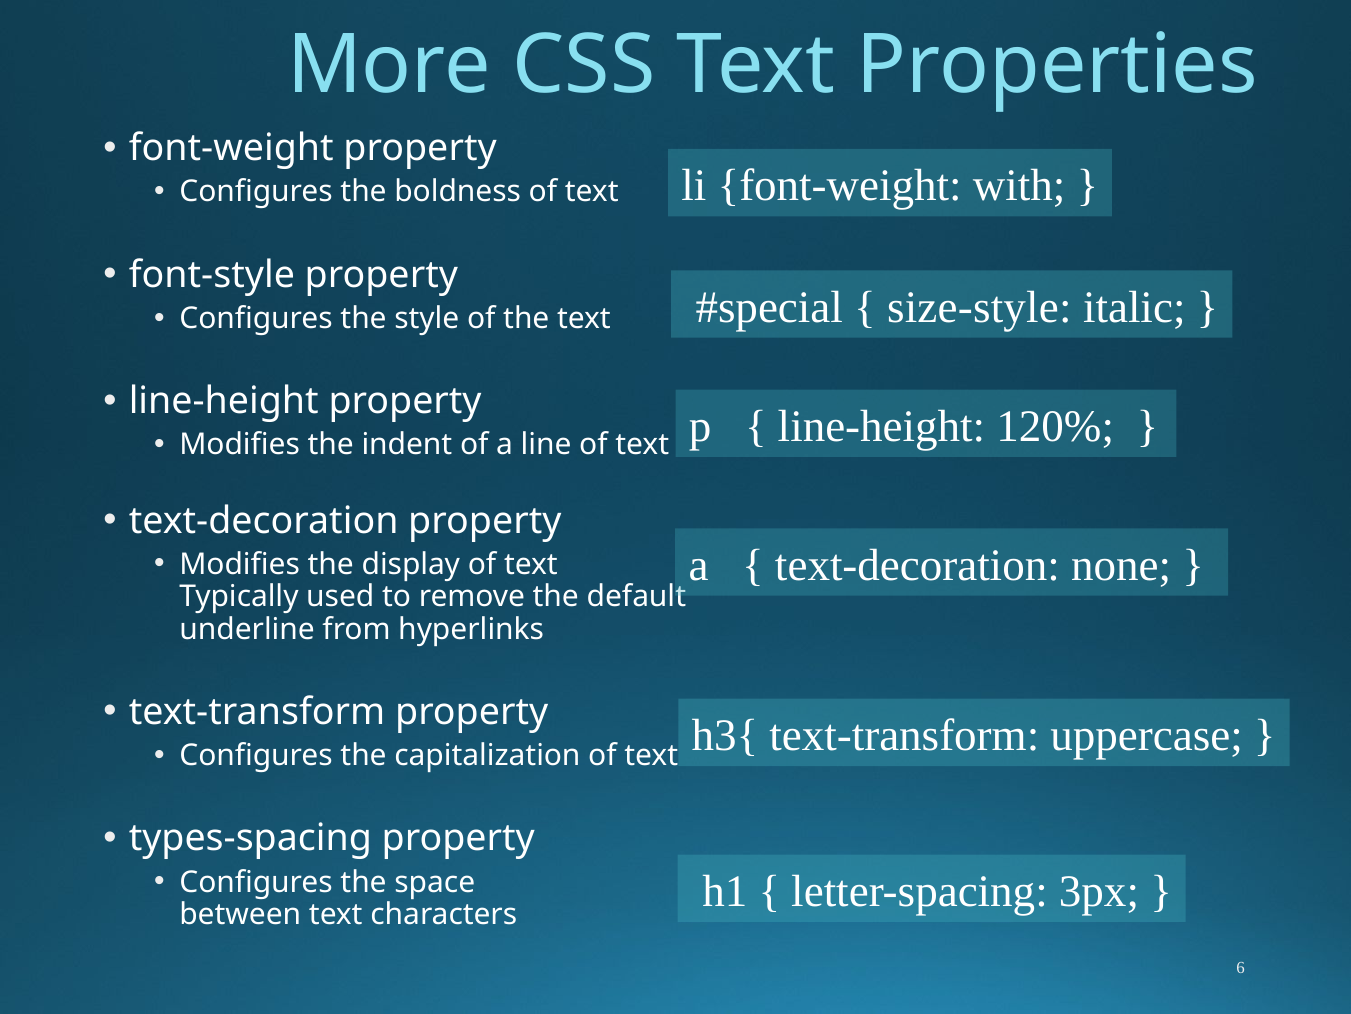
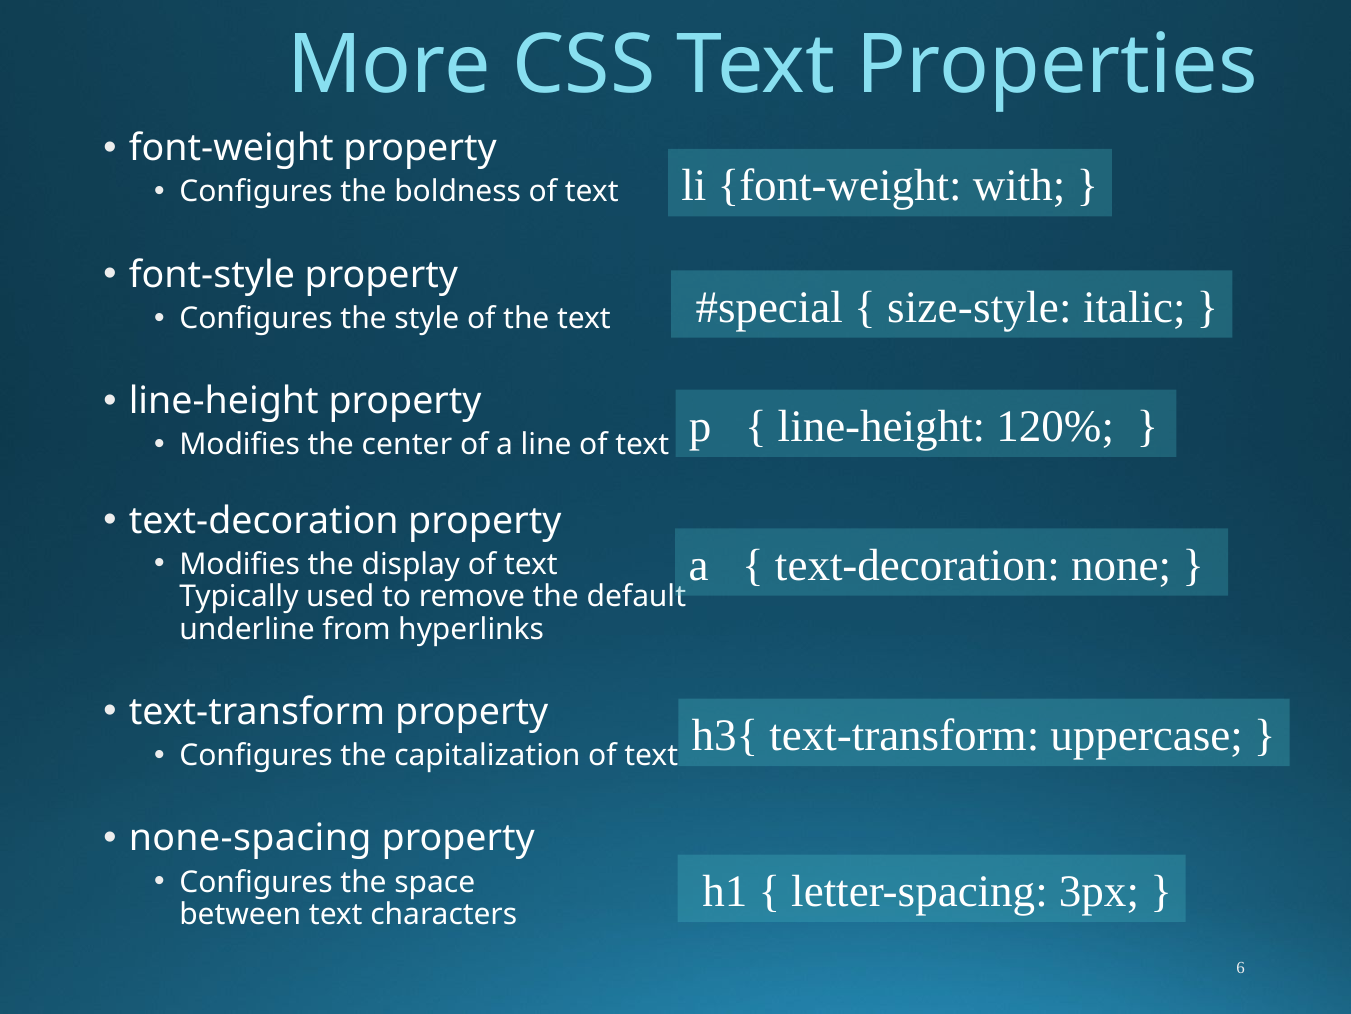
indent: indent -> center
types-spacing: types-spacing -> none-spacing
